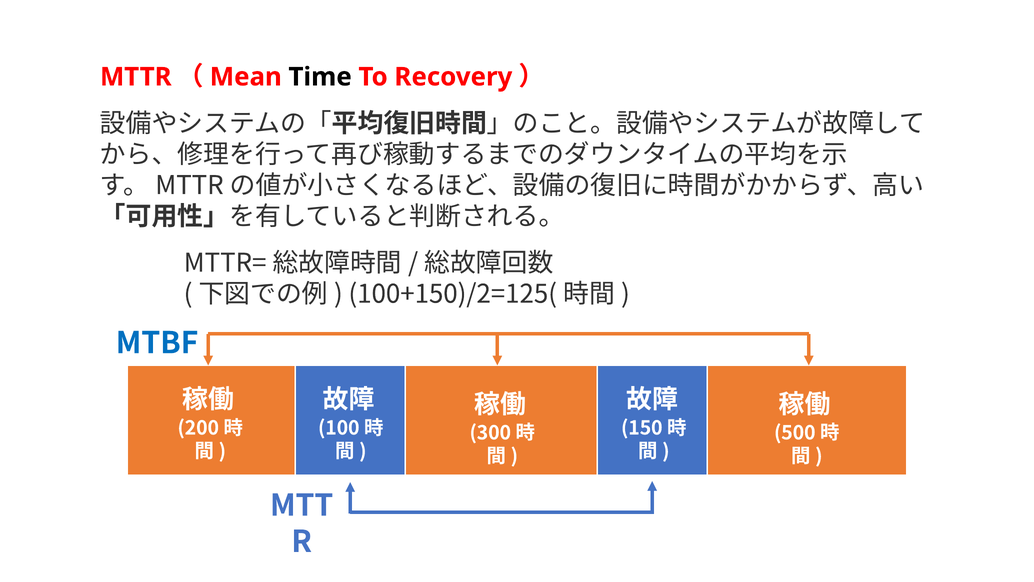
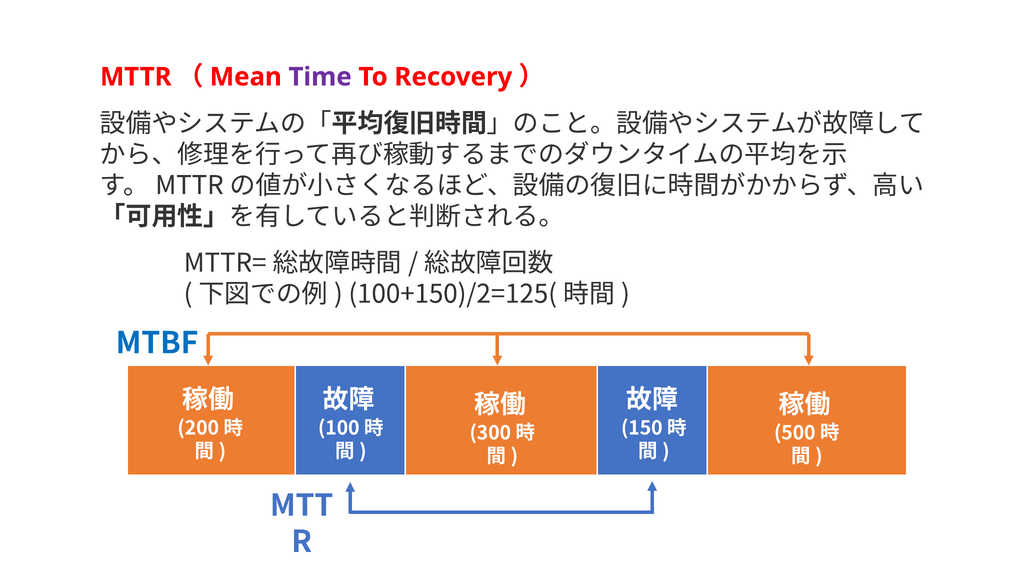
Time colour: black -> purple
